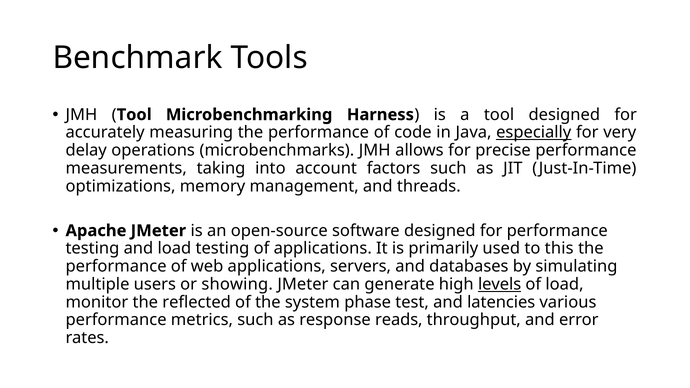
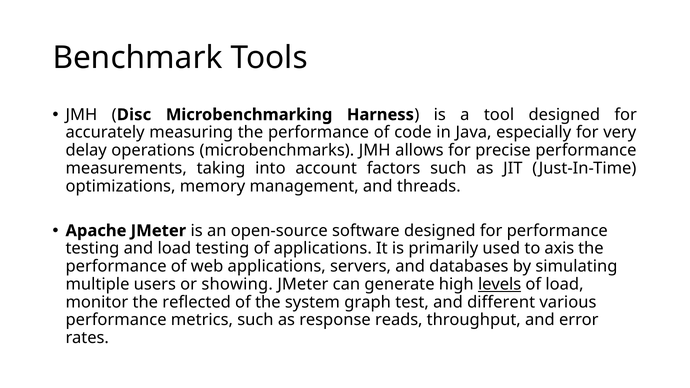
Tool at (134, 115): Tool -> Disc
especially underline: present -> none
this: this -> axis
phase: phase -> graph
latencies: latencies -> different
